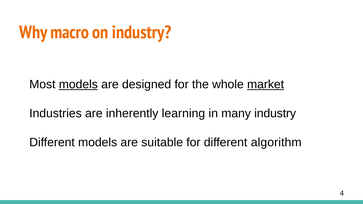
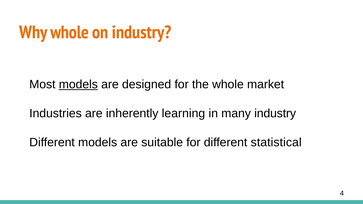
Why macro: macro -> whole
market underline: present -> none
algorithm: algorithm -> statistical
